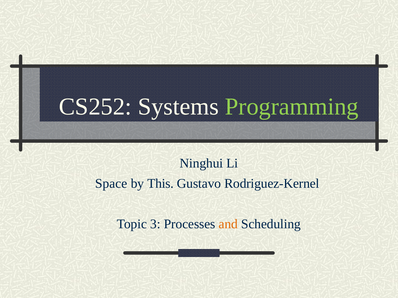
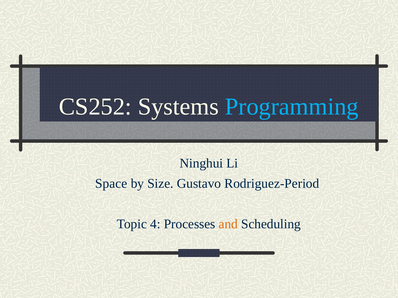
Programming colour: light green -> light blue
This: This -> Size
Rodriguez-Kernel: Rodriguez-Kernel -> Rodriguez-Period
3: 3 -> 4
